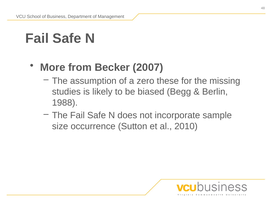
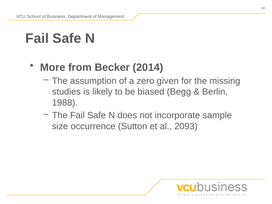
2007: 2007 -> 2014
these: these -> given
2010: 2010 -> 2093
